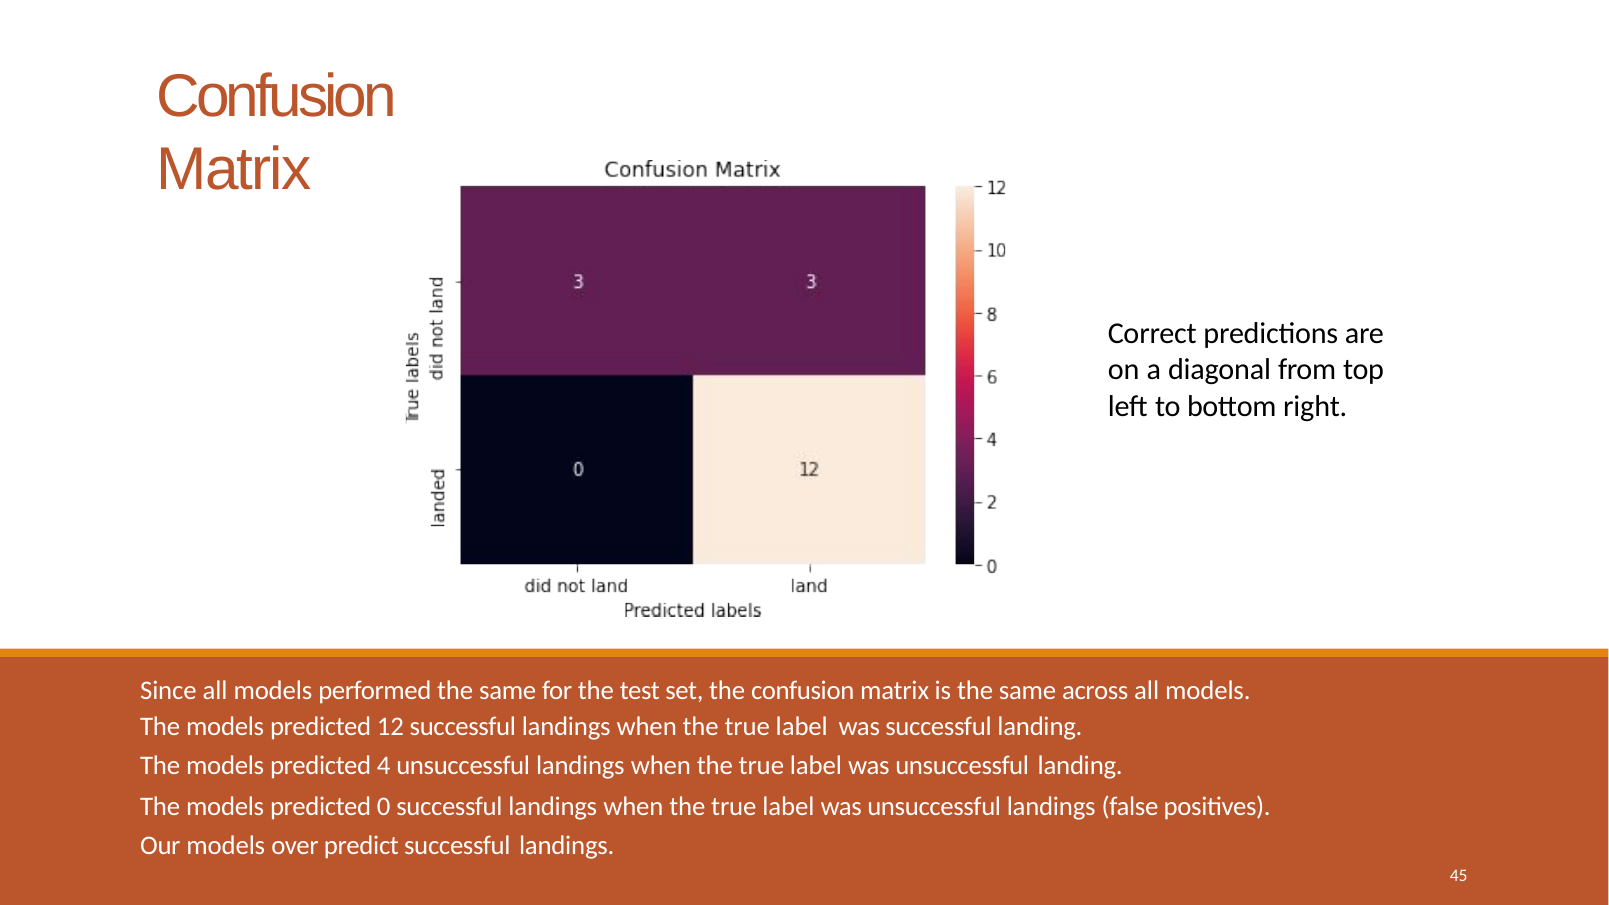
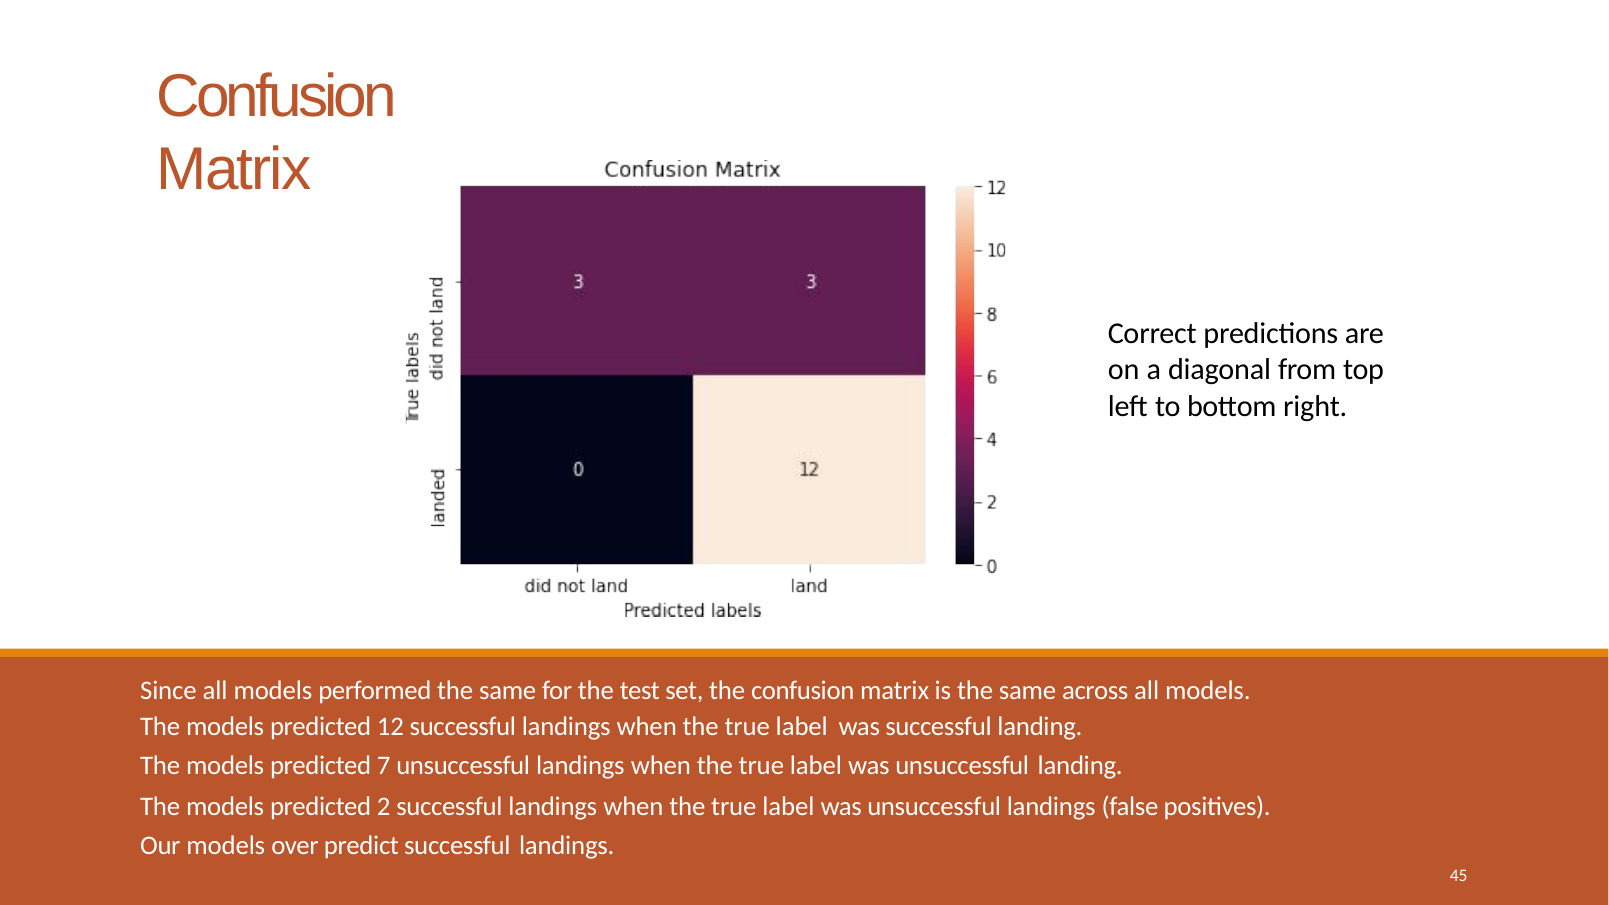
4: 4 -> 7
0: 0 -> 2
